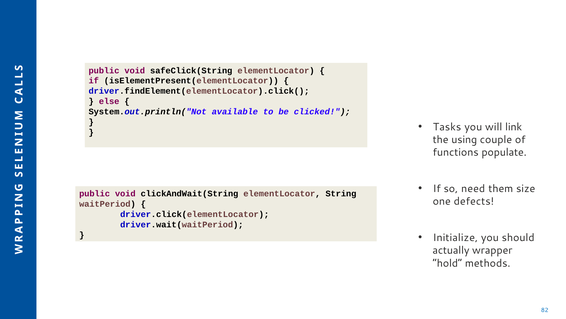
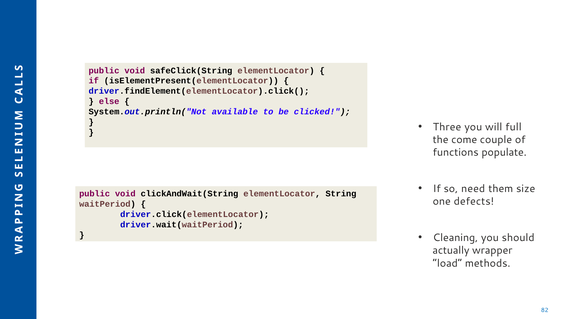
Tasks: Tasks -> Three
link: link -> full
using: using -> come
Initialize: Initialize -> Cleaning
hold: hold -> load
